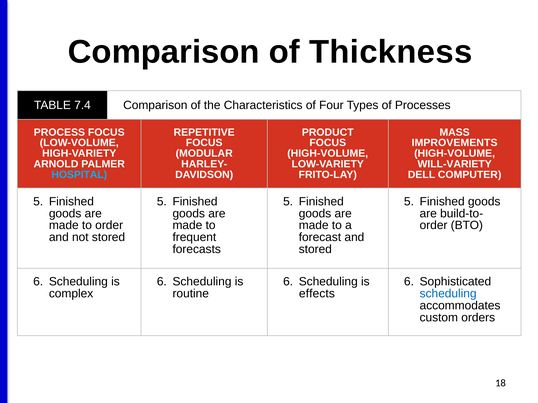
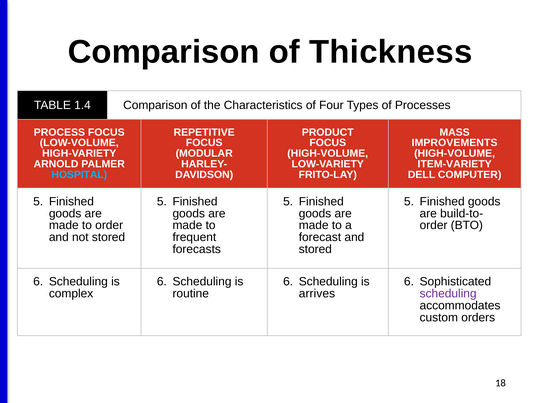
7.4: 7.4 -> 1.4
WILL-VARIETY: WILL-VARIETY -> ITEM-VARIETY
effects: effects -> arrives
scheduling at (448, 294) colour: blue -> purple
